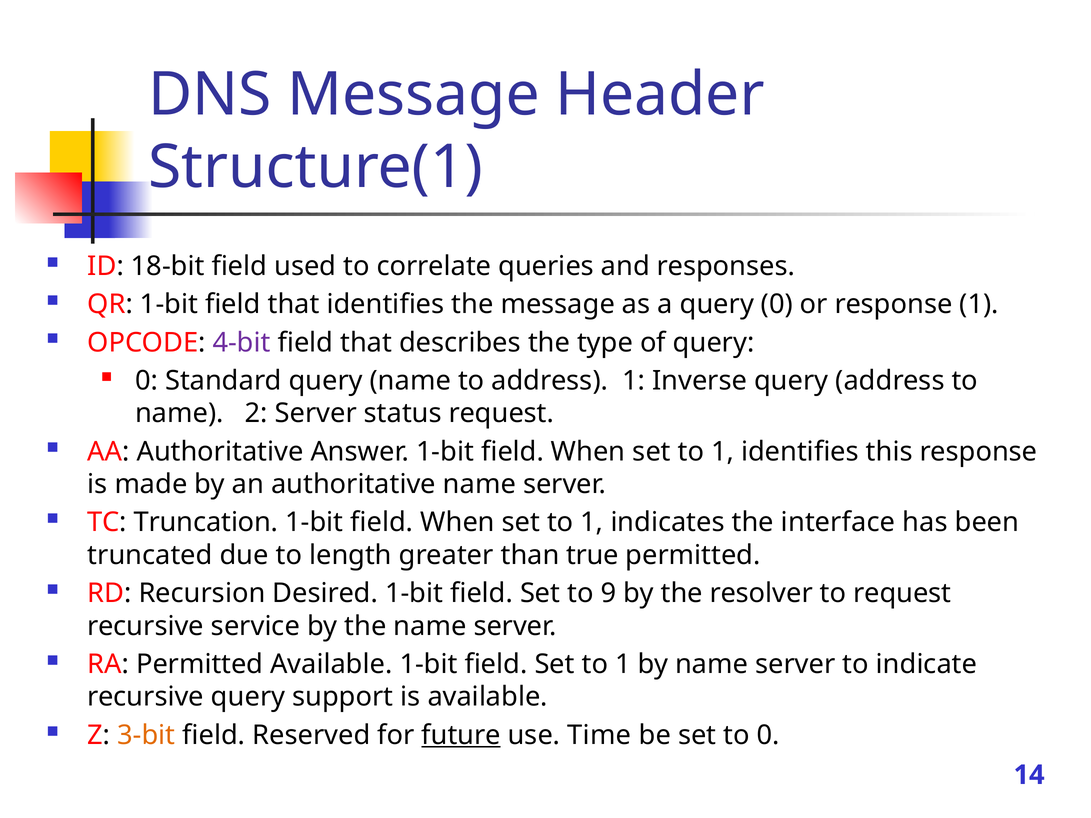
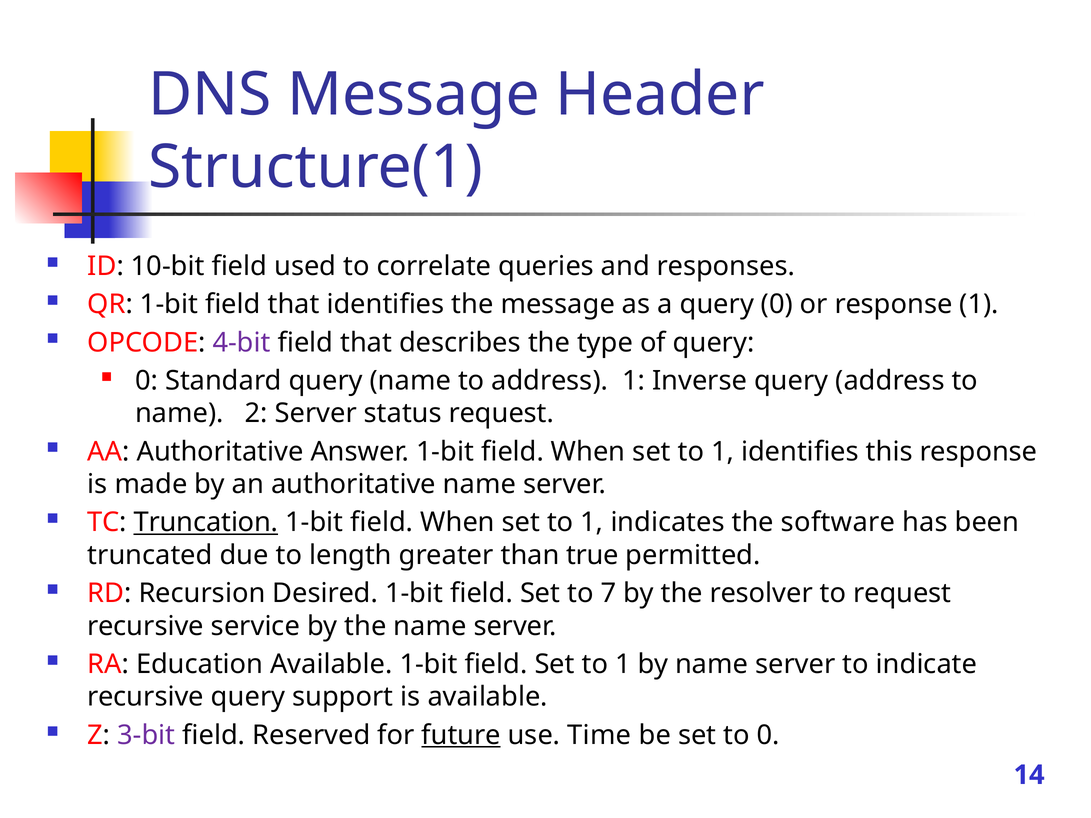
18-bit: 18-bit -> 10-bit
Truncation underline: none -> present
interface: interface -> software
9: 9 -> 7
RA Permitted: Permitted -> Education
3-bit colour: orange -> purple
